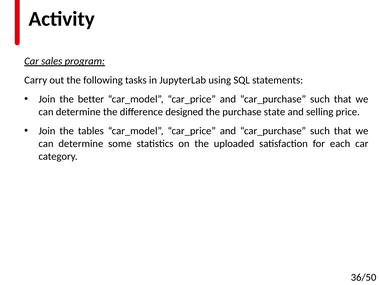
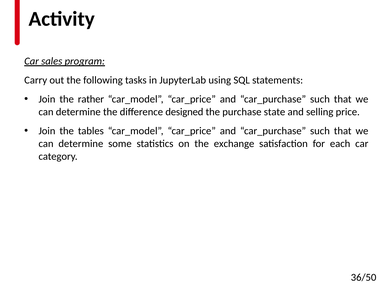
better: better -> rather
uploaded: uploaded -> exchange
